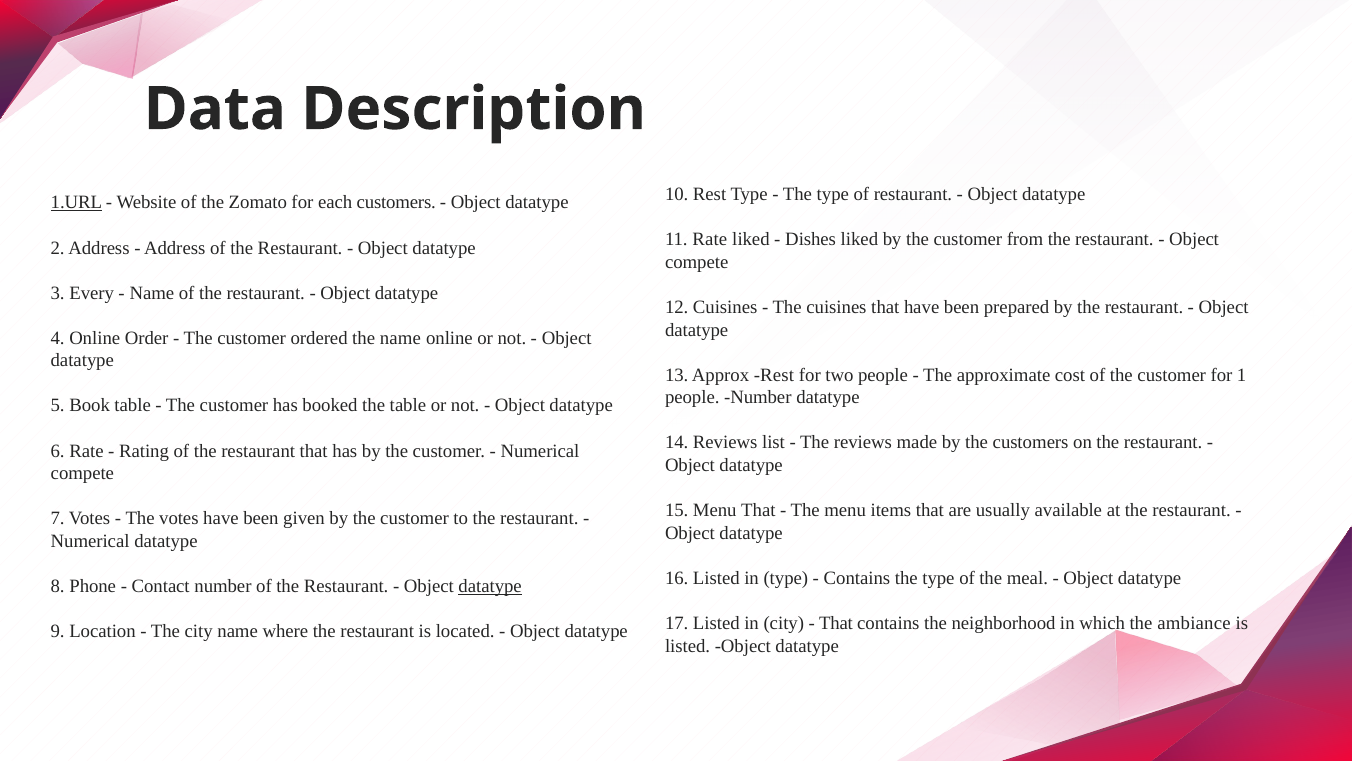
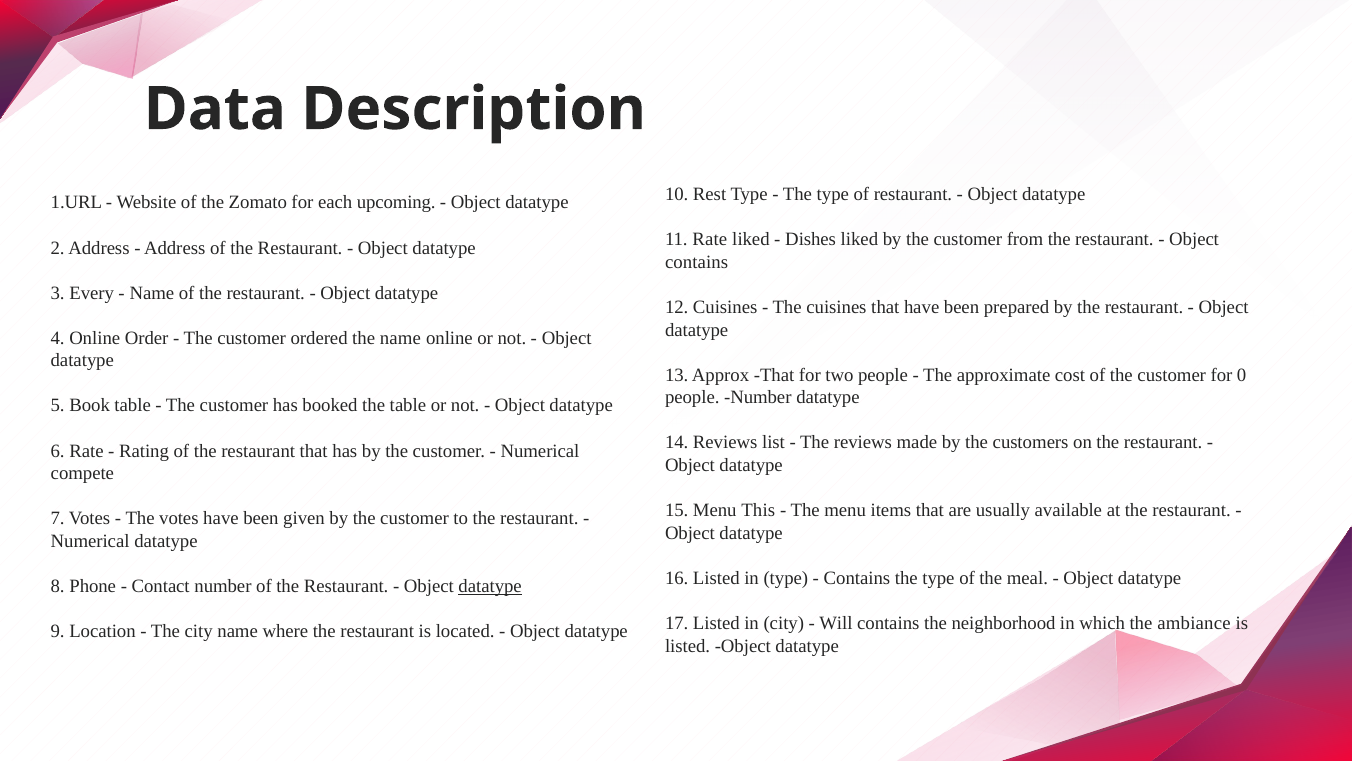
1.URL underline: present -> none
each customers: customers -> upcoming
compete at (697, 262): compete -> contains
Approx Rest: Rest -> That
1: 1 -> 0
Menu That: That -> This
That at (836, 623): That -> Will
